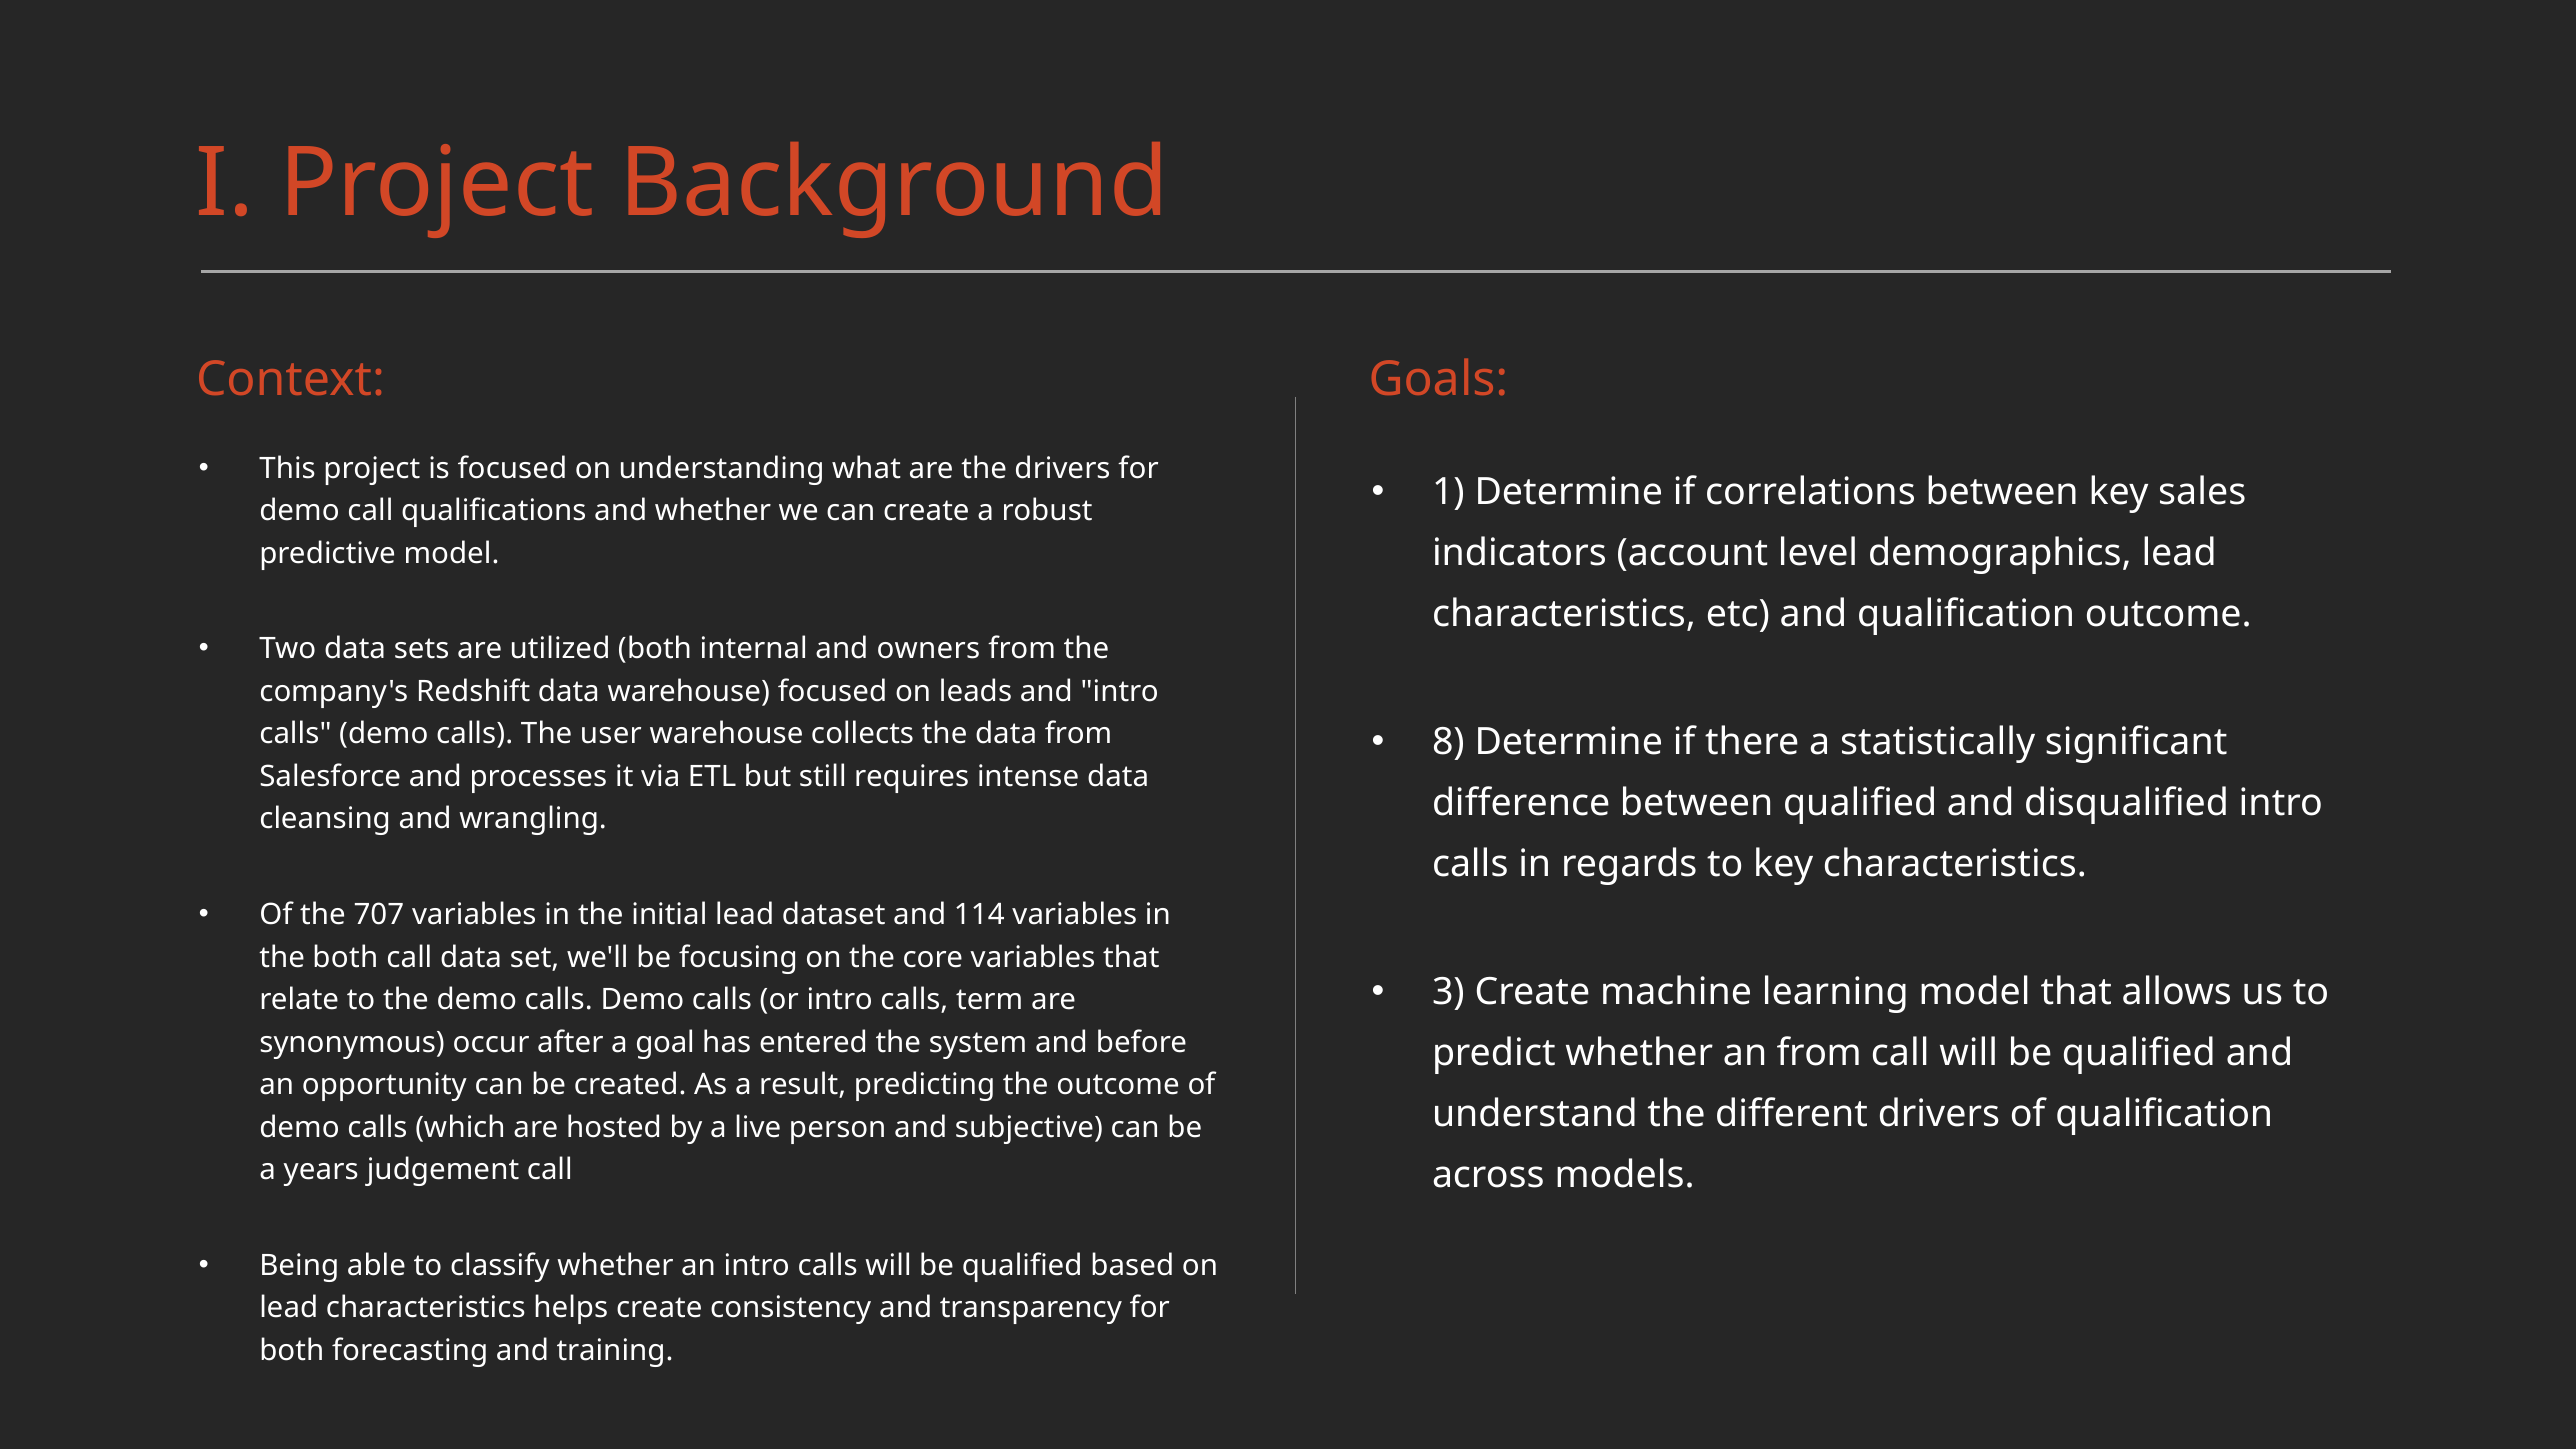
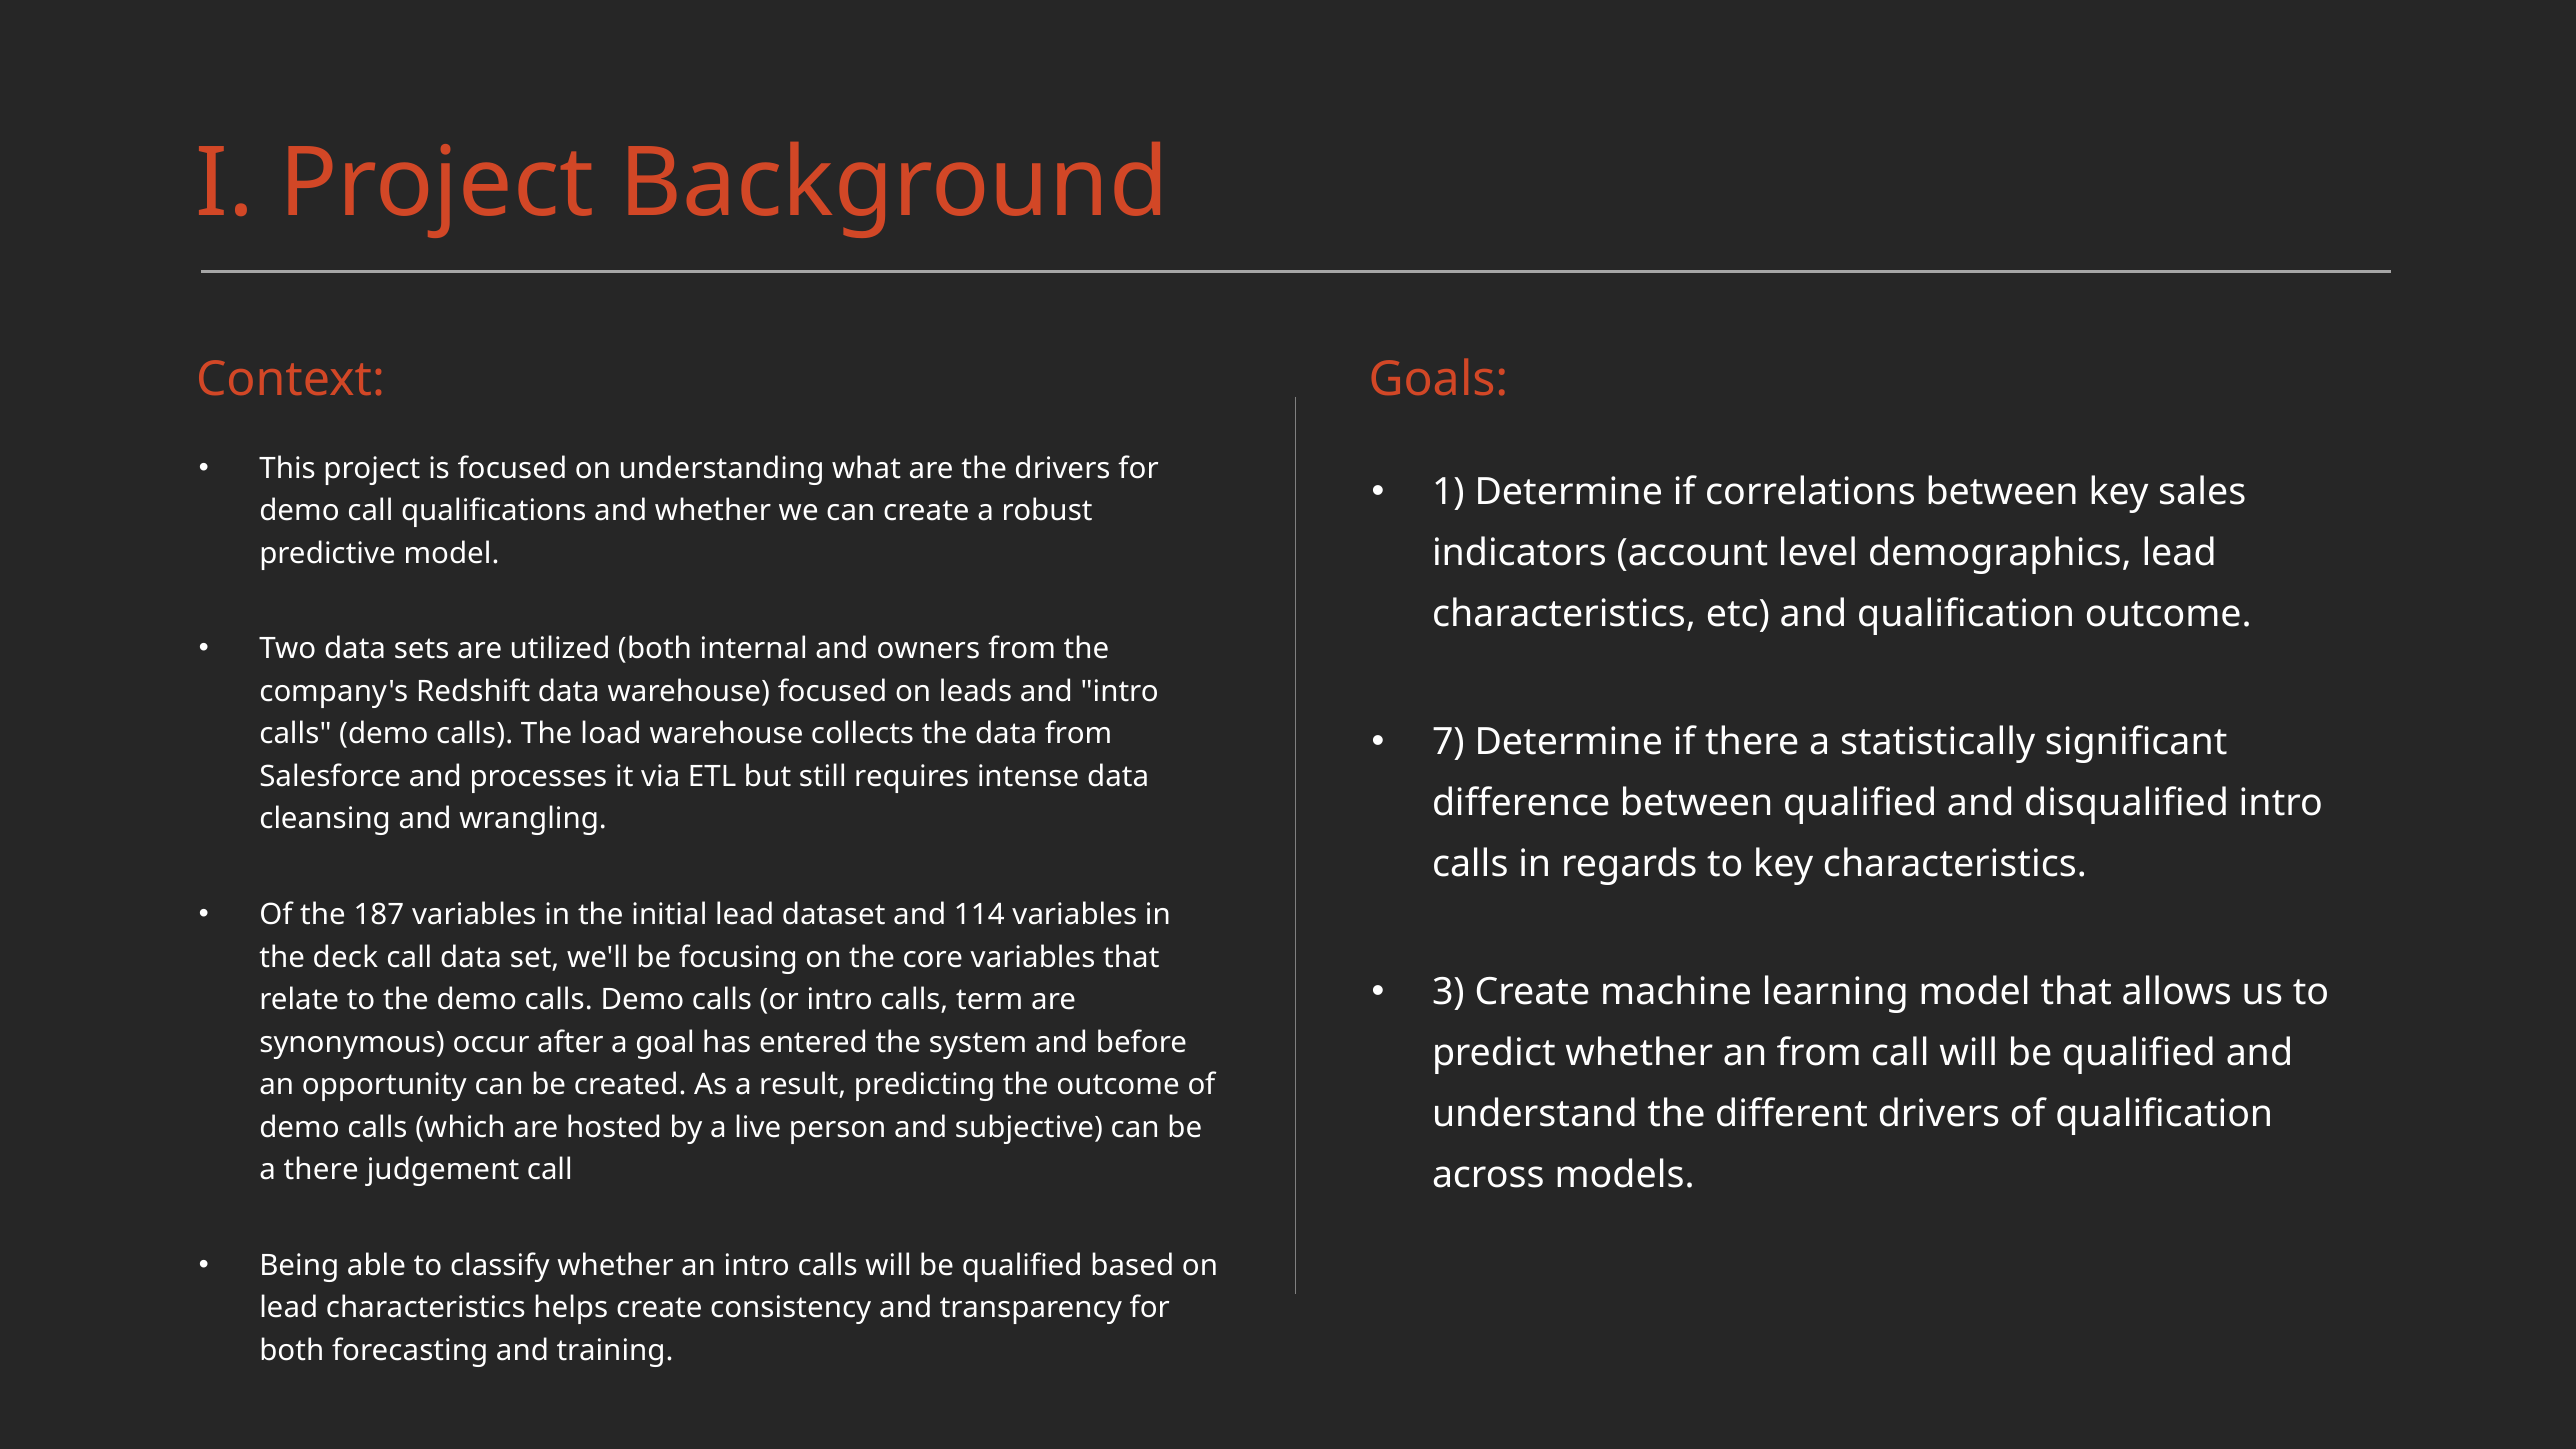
8: 8 -> 7
user: user -> load
707: 707 -> 187
the both: both -> deck
a years: years -> there
